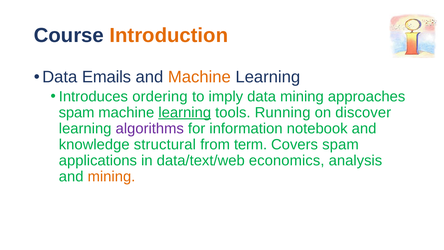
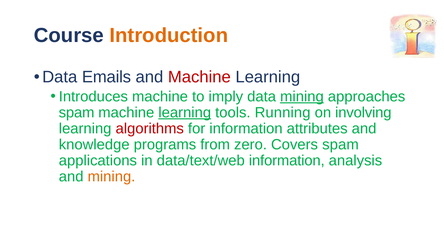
Machine at (199, 77) colour: orange -> red
Introduces ordering: ordering -> machine
mining at (302, 96) underline: none -> present
discover: discover -> involving
algorithms colour: purple -> red
notebook: notebook -> attributes
structural: structural -> programs
term: term -> zero
data/text/web economics: economics -> information
